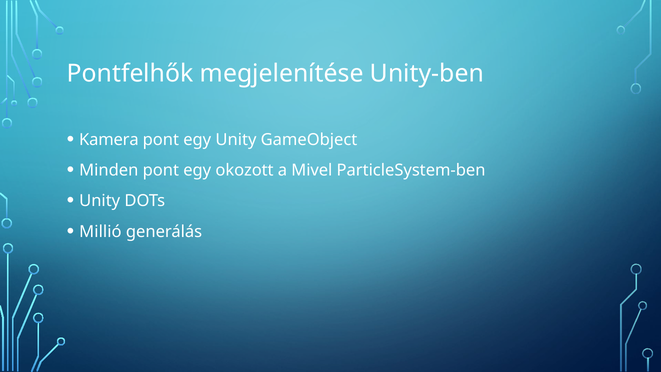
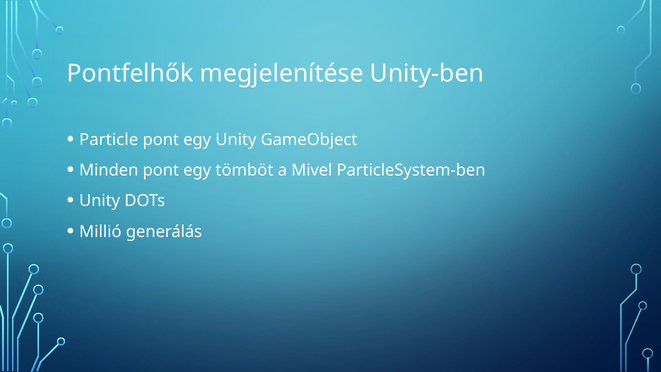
Kamera: Kamera -> Particle
okozott: okozott -> tömböt
